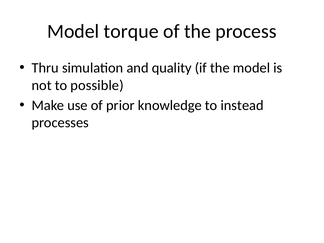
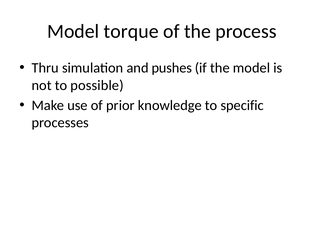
quality: quality -> pushes
instead: instead -> specific
